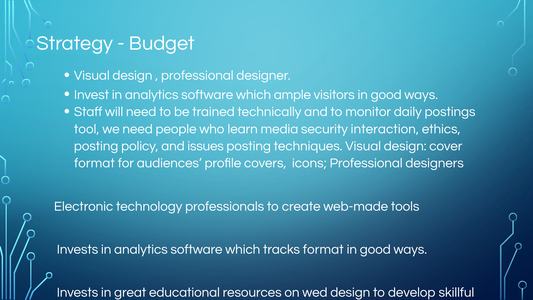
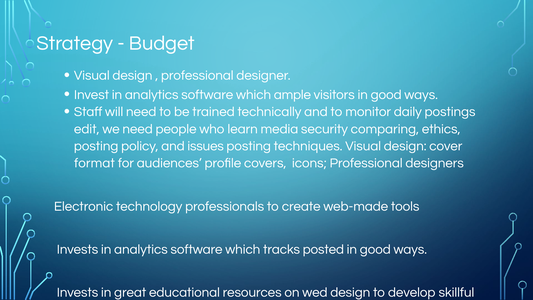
tool: tool -> edit
interaction: interaction -> comparing
tracks format: format -> posted
